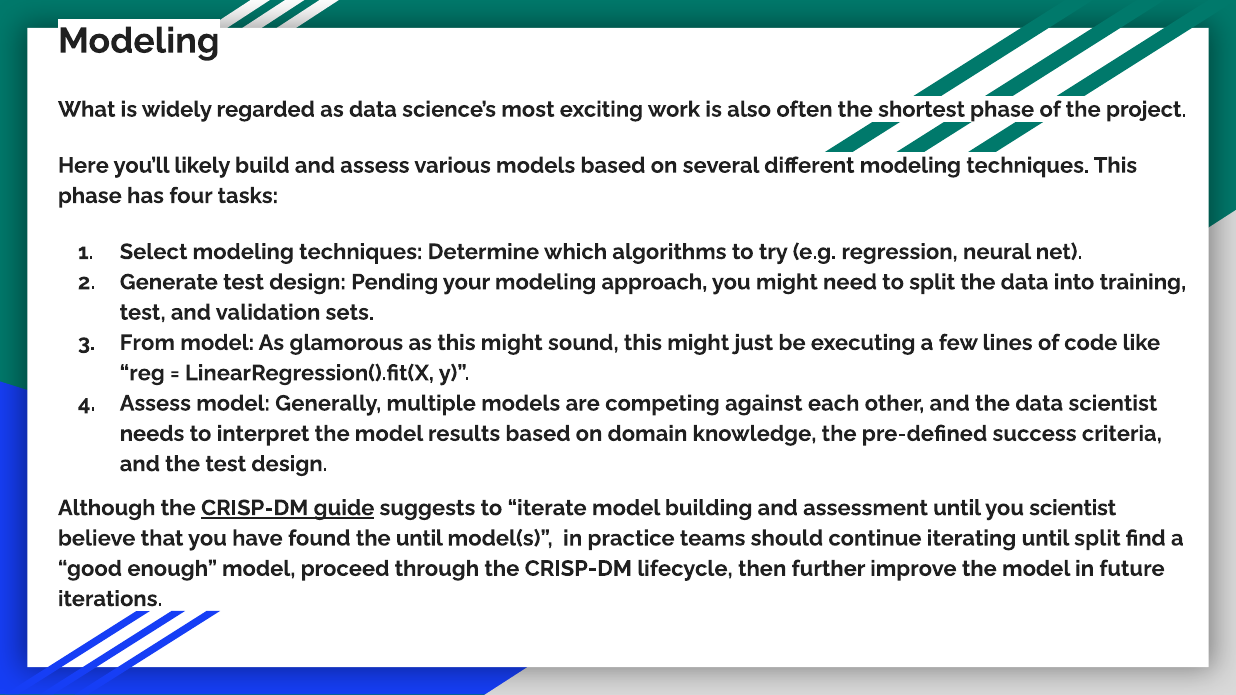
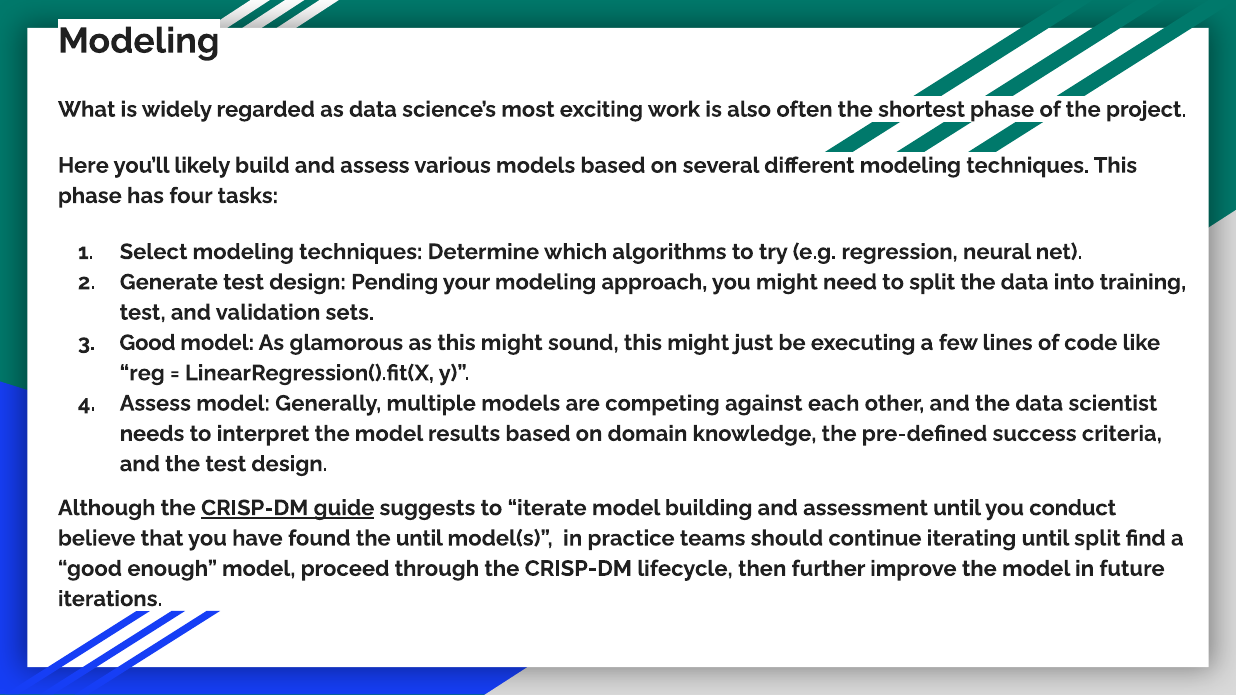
From at (147, 343): From -> Good
you scientist: scientist -> conduct
